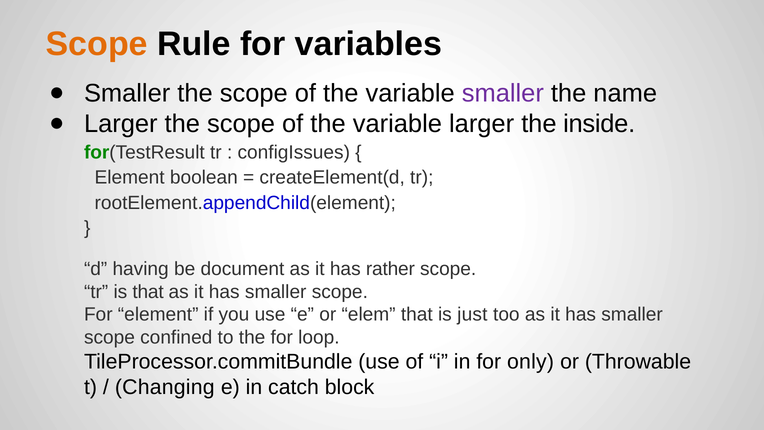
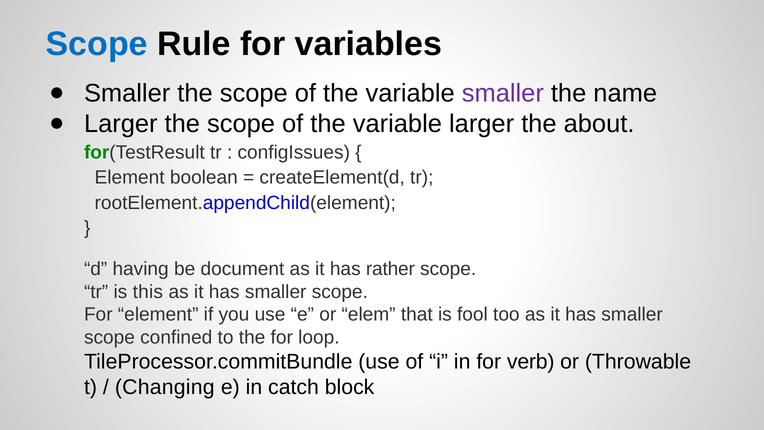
Scope at (97, 44) colour: orange -> blue
inside: inside -> about
is that: that -> this
just: just -> fool
only: only -> verb
